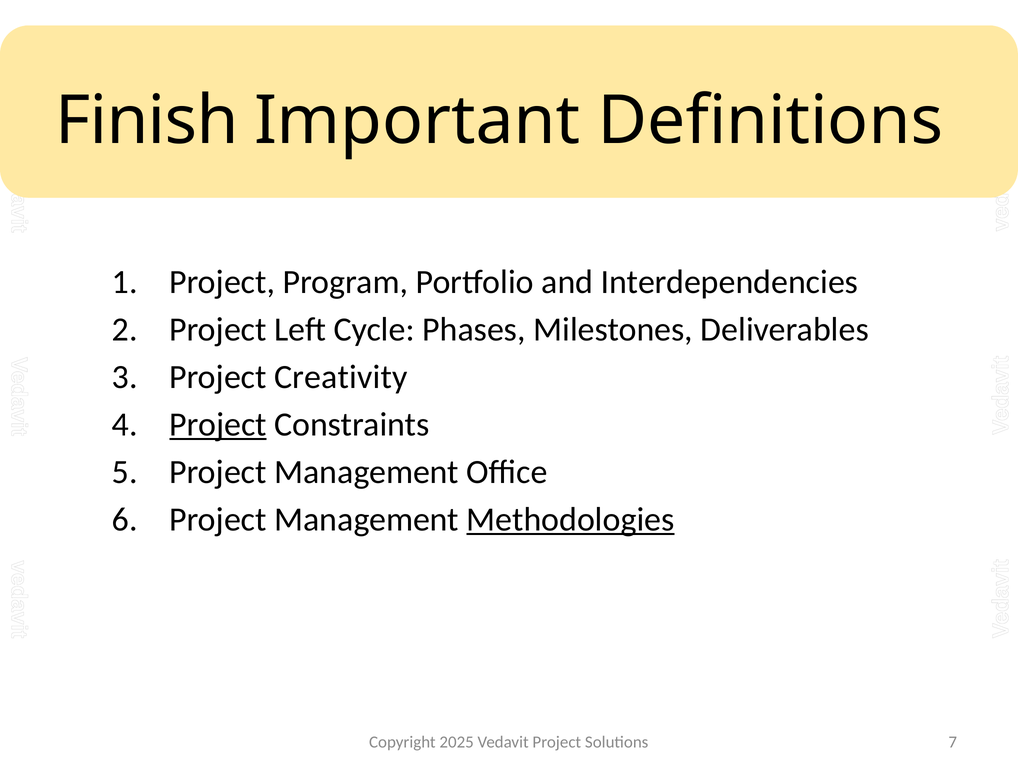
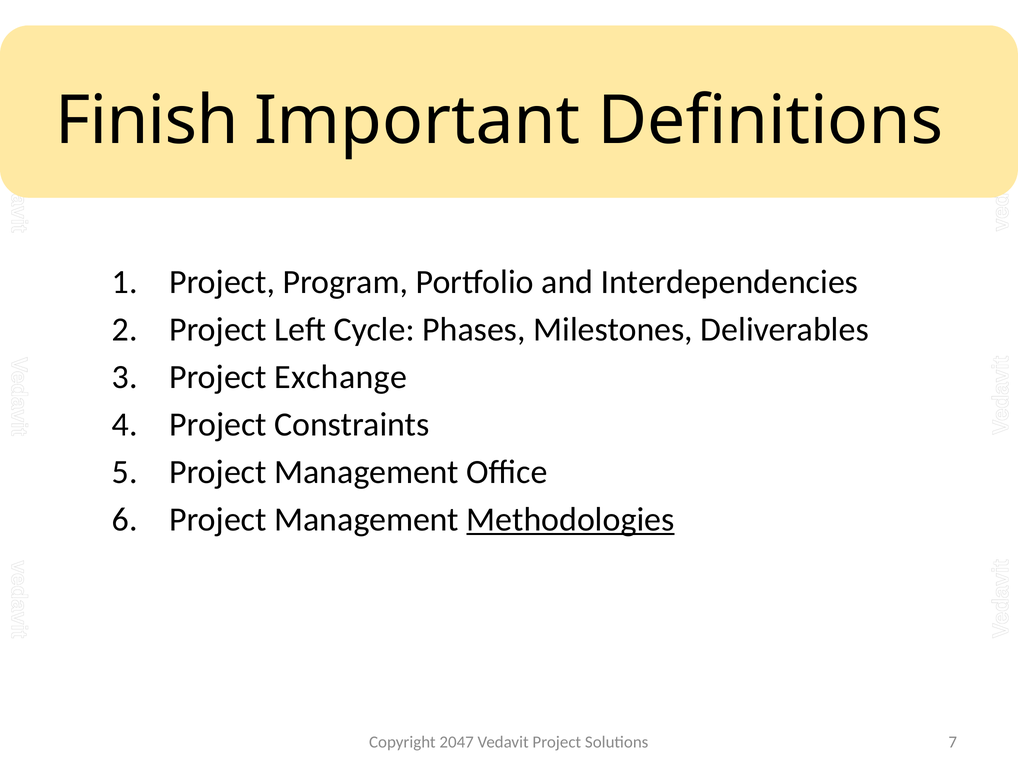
Creativity: Creativity -> Exchange
Project at (218, 425) underline: present -> none
2025: 2025 -> 2047
